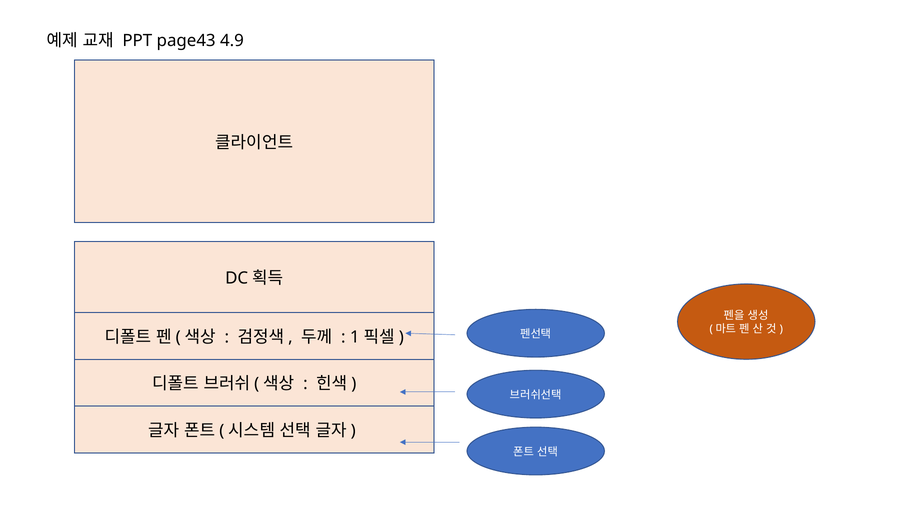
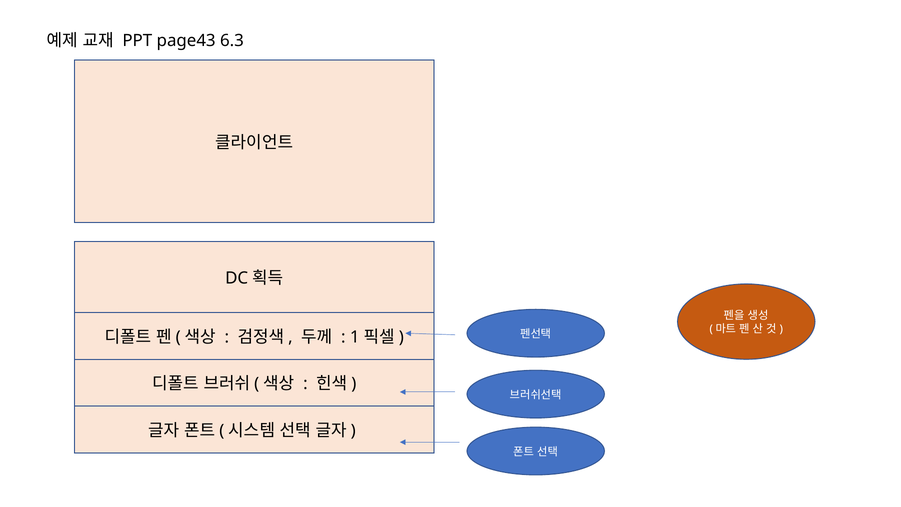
4.9: 4.9 -> 6.3
